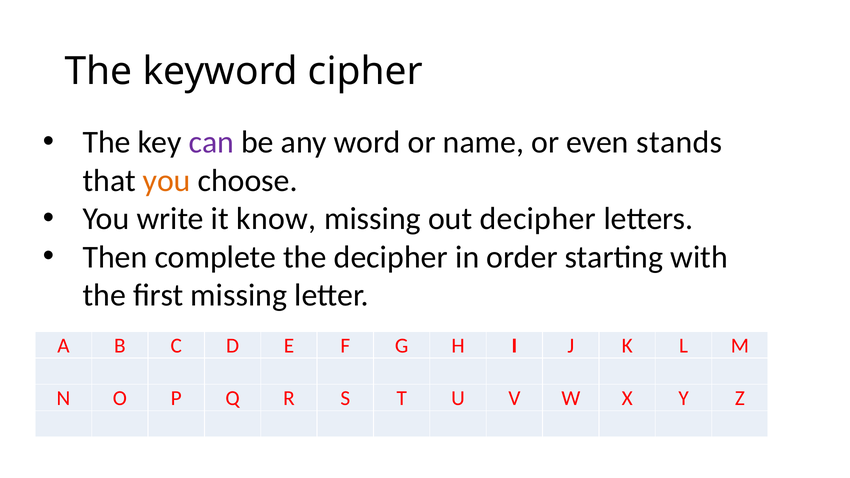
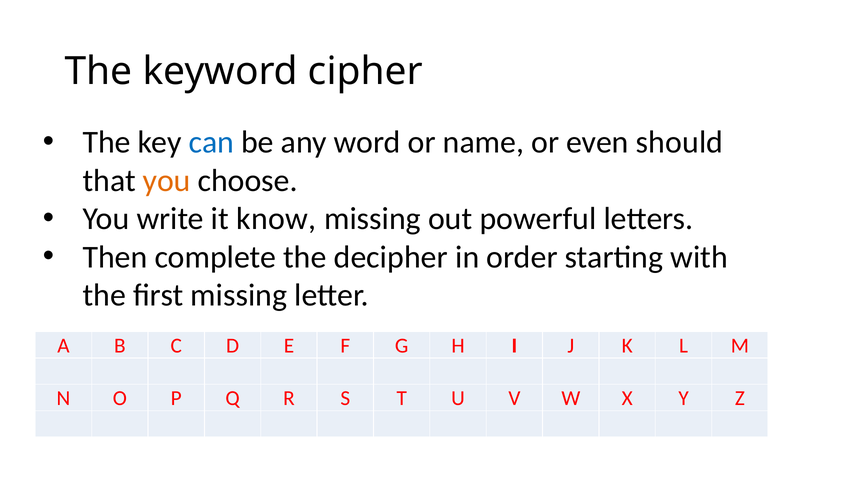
can colour: purple -> blue
stands: stands -> should
out decipher: decipher -> powerful
